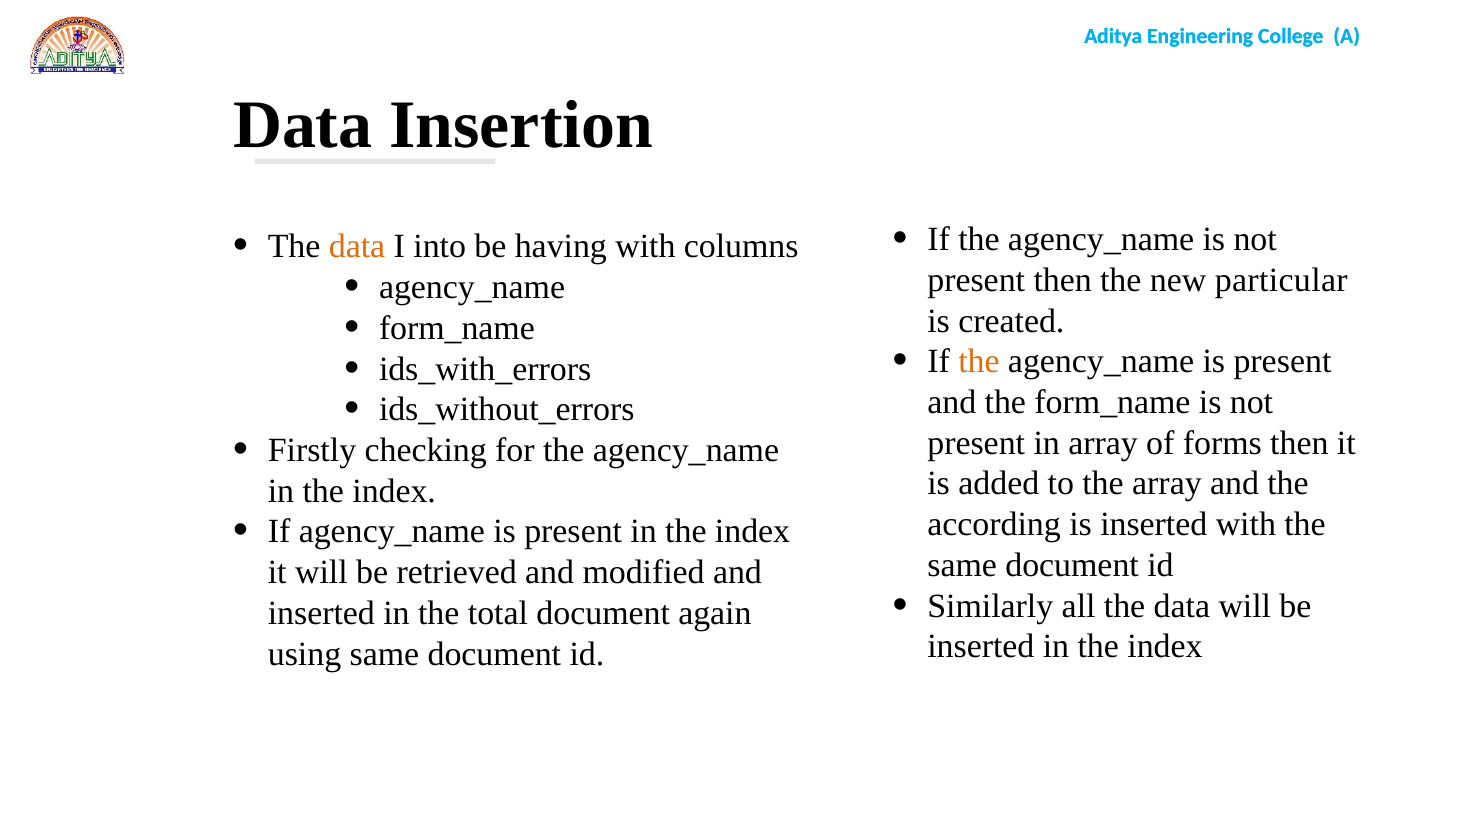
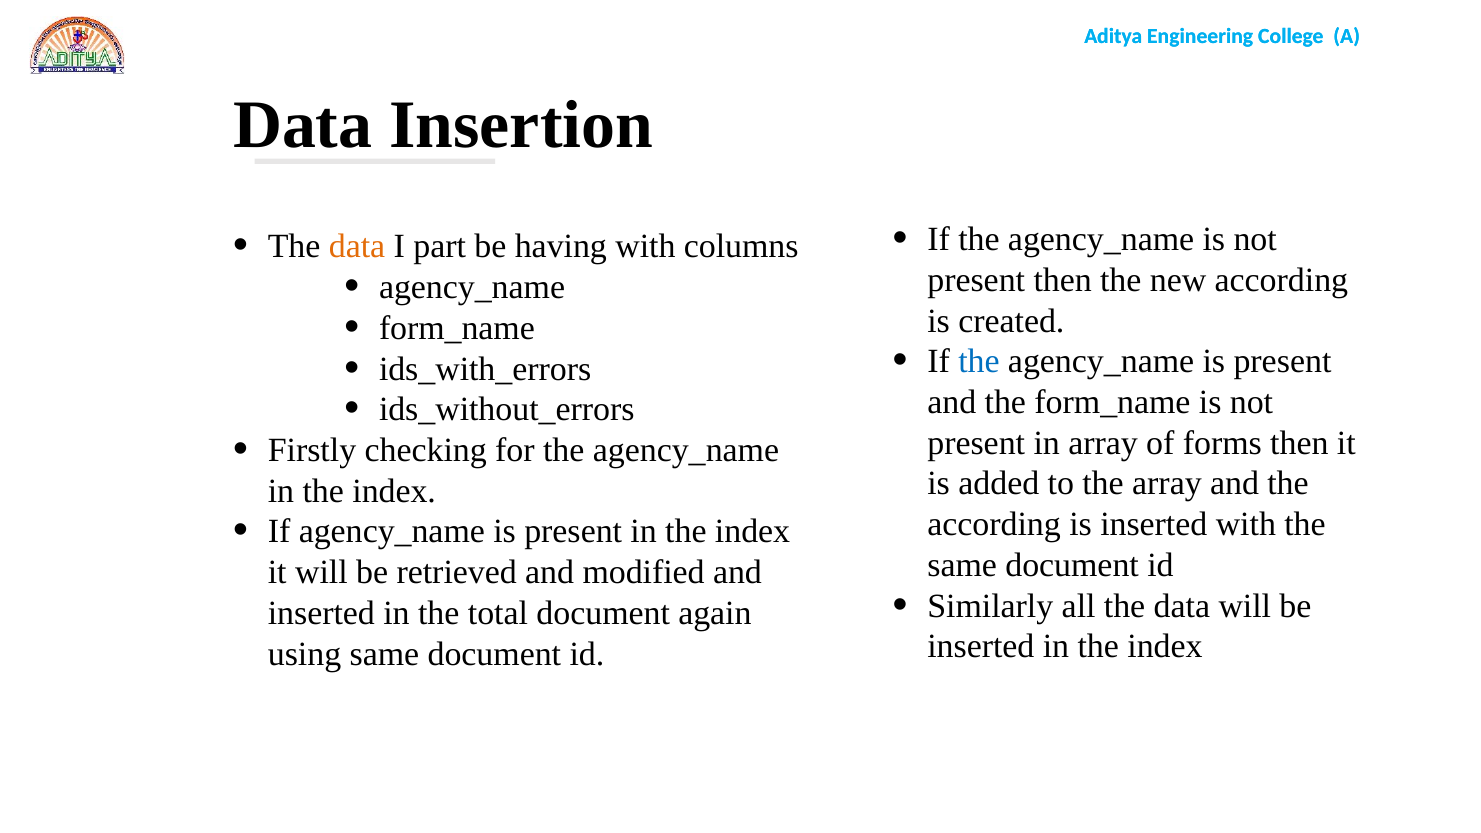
into: into -> part
new particular: particular -> according
the at (979, 362) colour: orange -> blue
